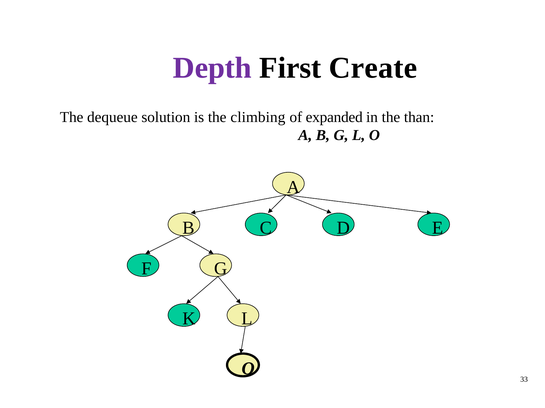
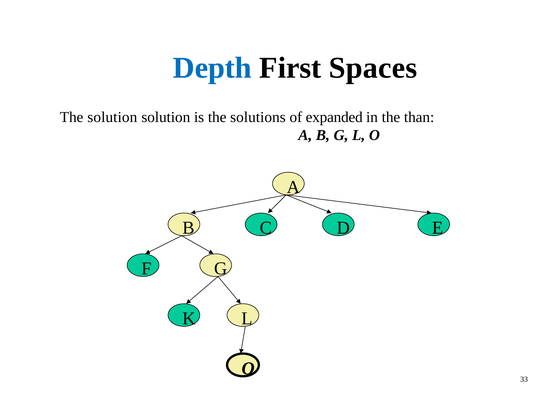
Depth colour: purple -> blue
Create: Create -> Spaces
The dequeue: dequeue -> solution
climbing: climbing -> solutions
